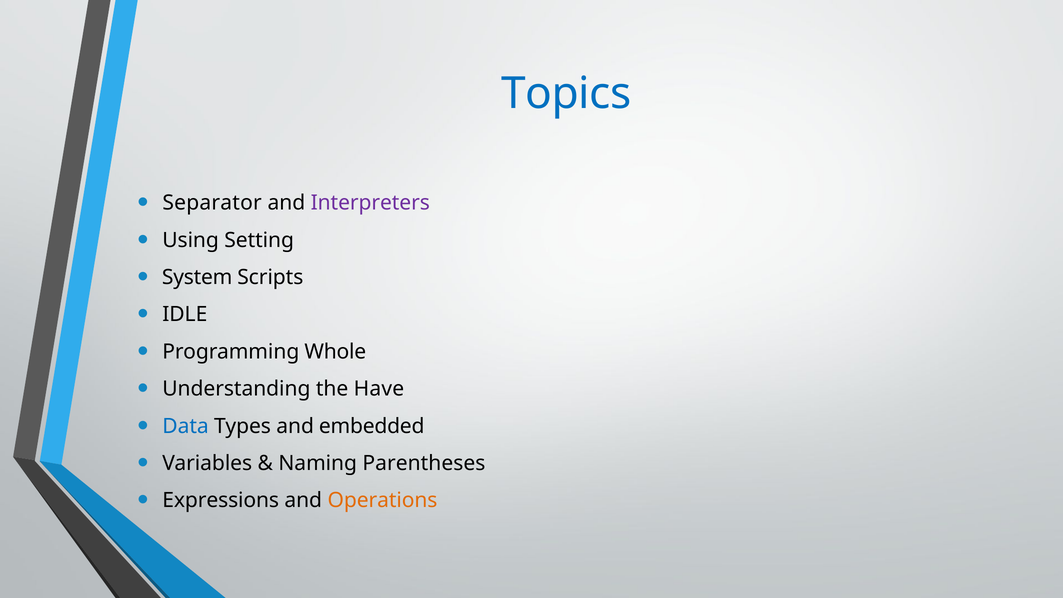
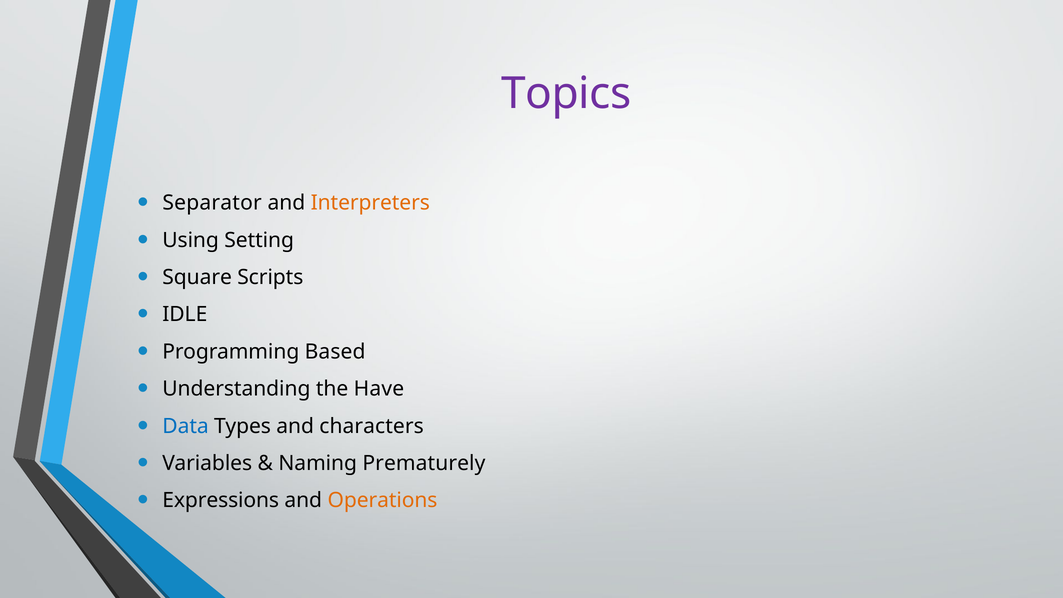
Topics colour: blue -> purple
Interpreters colour: purple -> orange
System: System -> Square
Whole: Whole -> Based
embedded: embedded -> characters
Parentheses: Parentheses -> Prematurely
